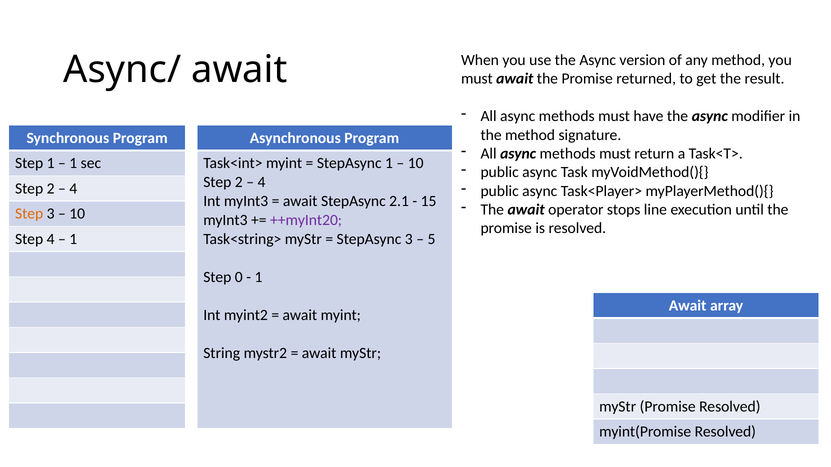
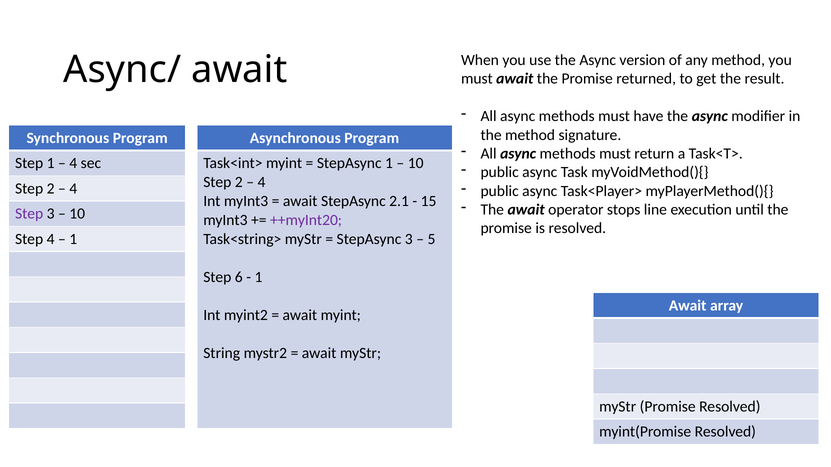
1 at (73, 163): 1 -> 4
Step at (29, 214) colour: orange -> purple
0: 0 -> 6
